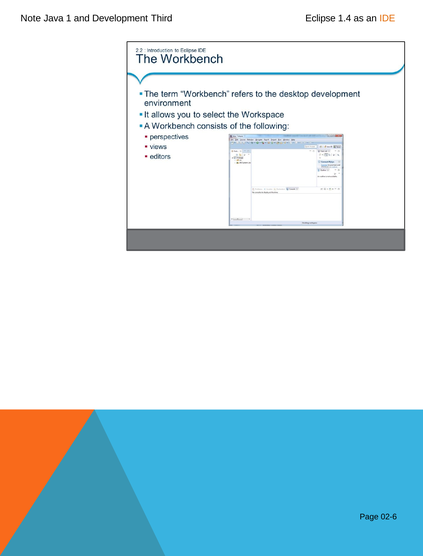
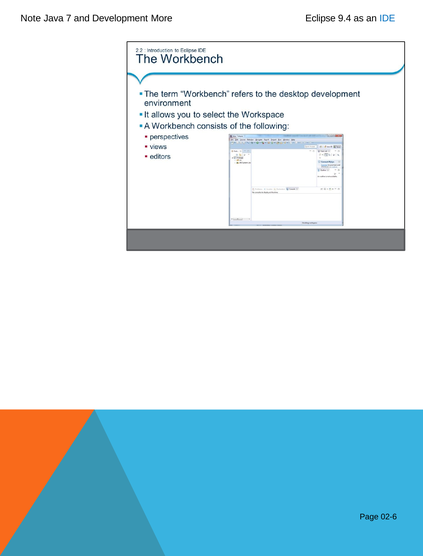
1: 1 -> 7
Third: Third -> More
1.4: 1.4 -> 9.4
IDE colour: orange -> blue
